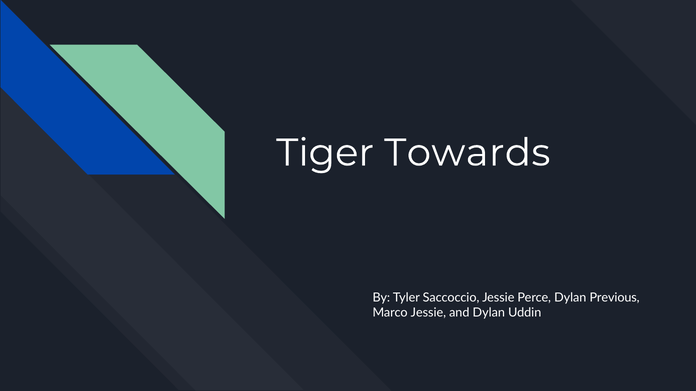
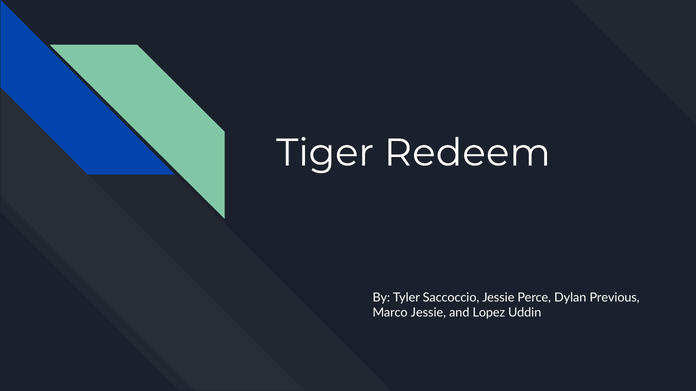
Towards: Towards -> Redeem
and Dylan: Dylan -> Lopez
